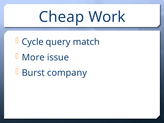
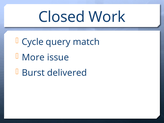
Cheap: Cheap -> Closed
company: company -> delivered
